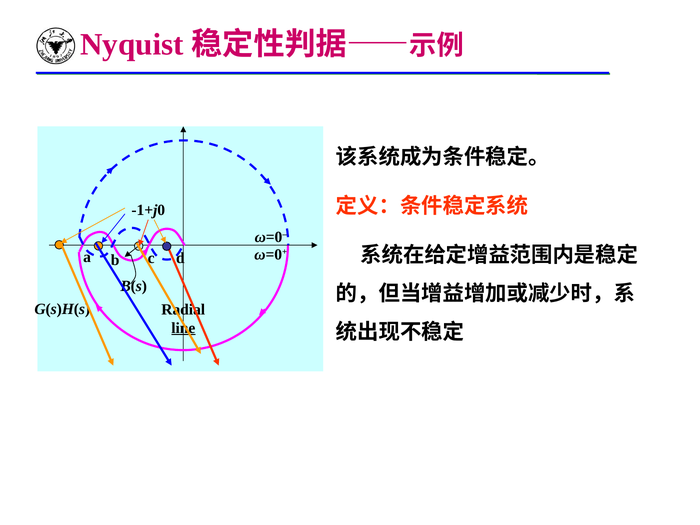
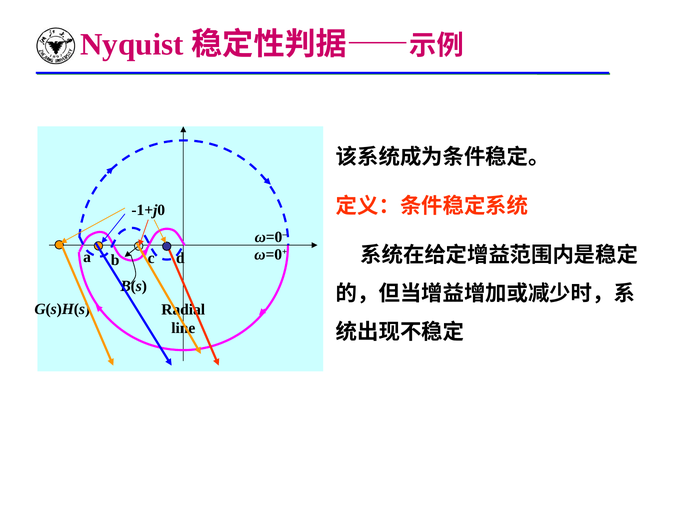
line underline: present -> none
